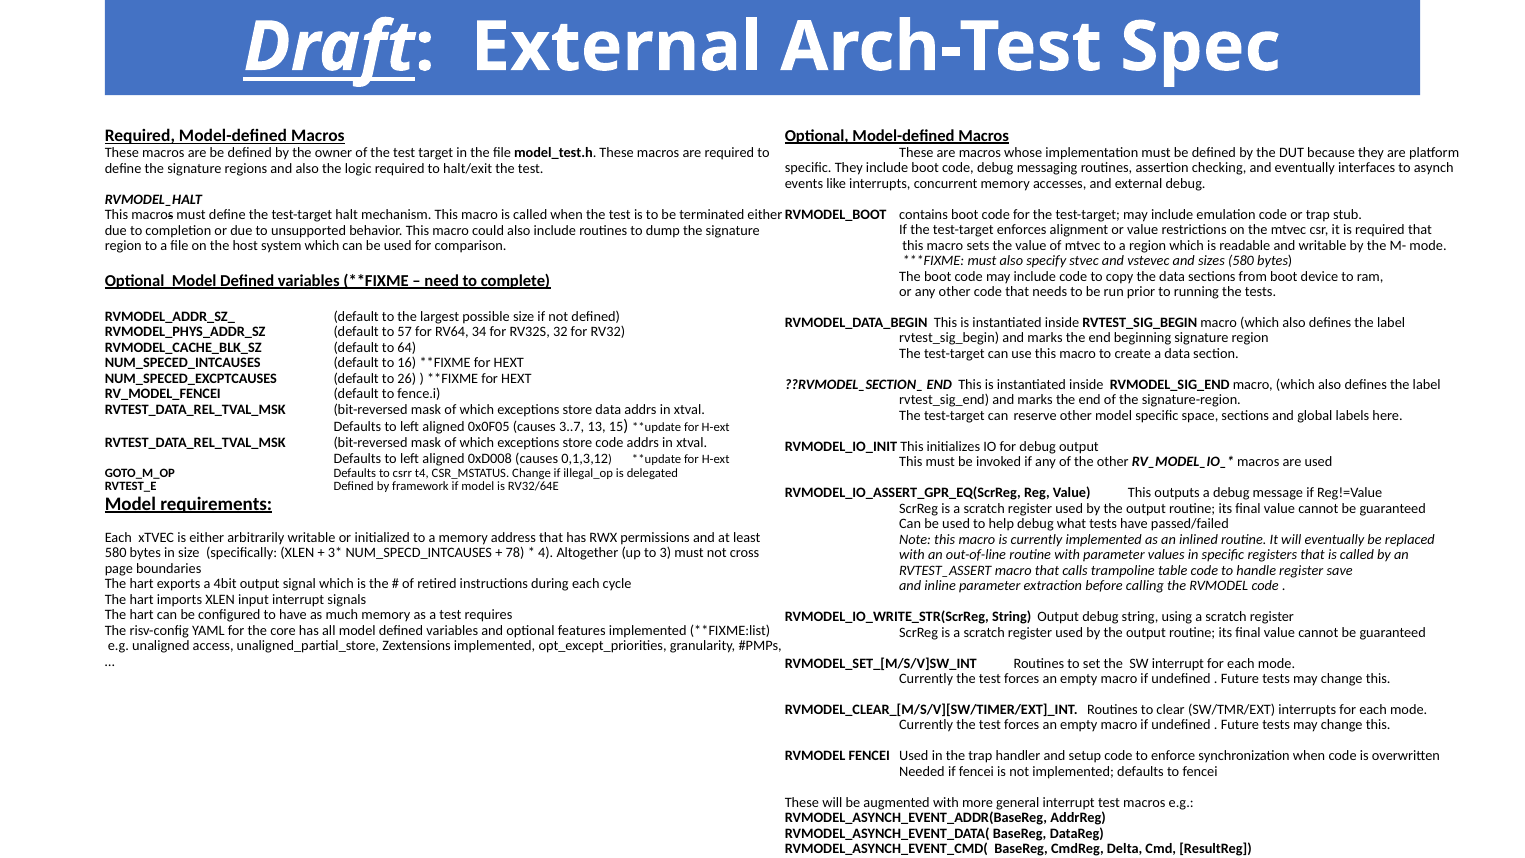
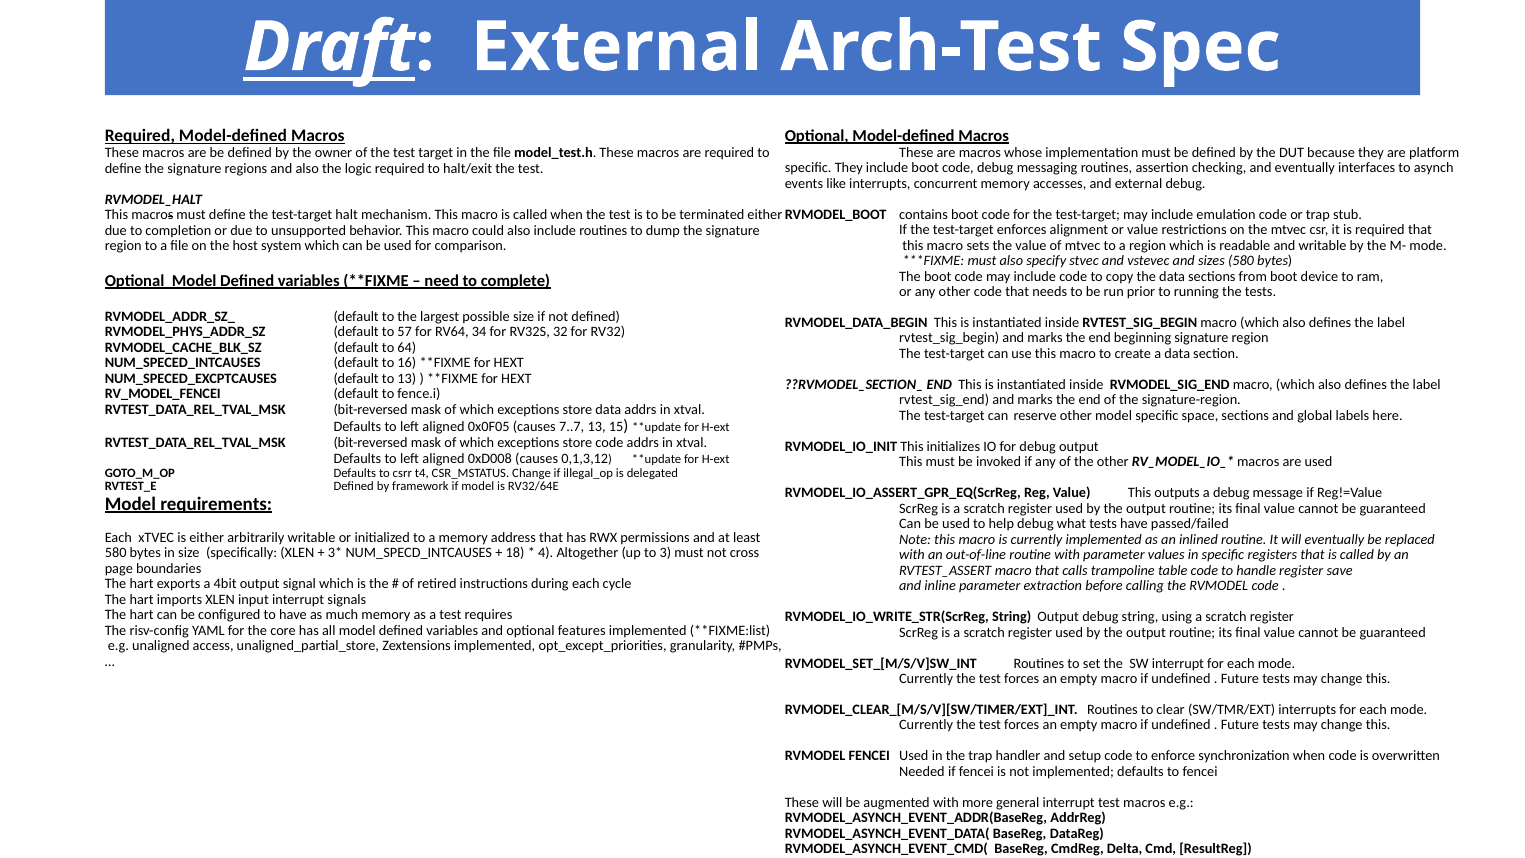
to 26: 26 -> 13
3..7: 3..7 -> 7..7
78: 78 -> 18
